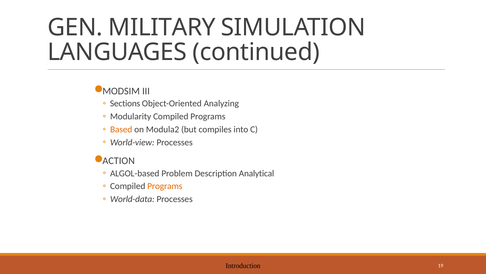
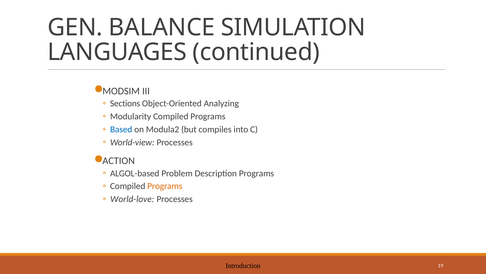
MILITARY: MILITARY -> BALANCE
Based colour: orange -> blue
Description Analytical: Analytical -> Programs
World-data: World-data -> World-love
